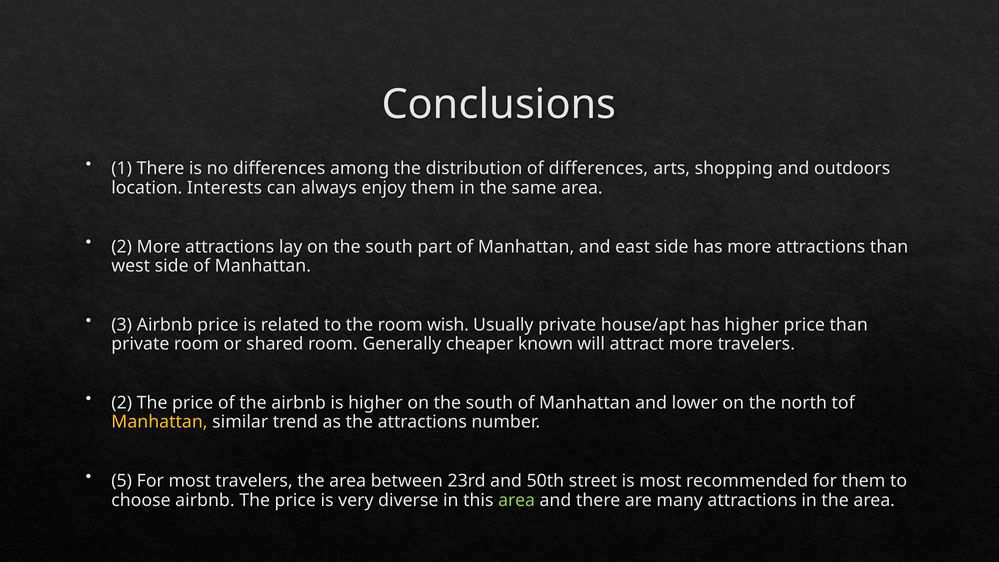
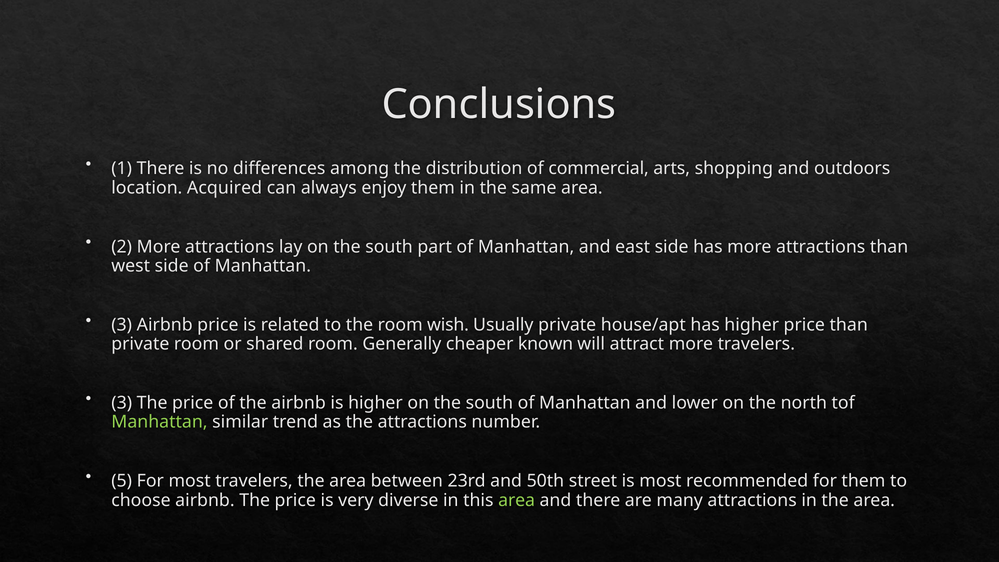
of differences: differences -> commercial
Interests: Interests -> Acquired
2 at (122, 403): 2 -> 3
Manhattan at (159, 422) colour: yellow -> light green
